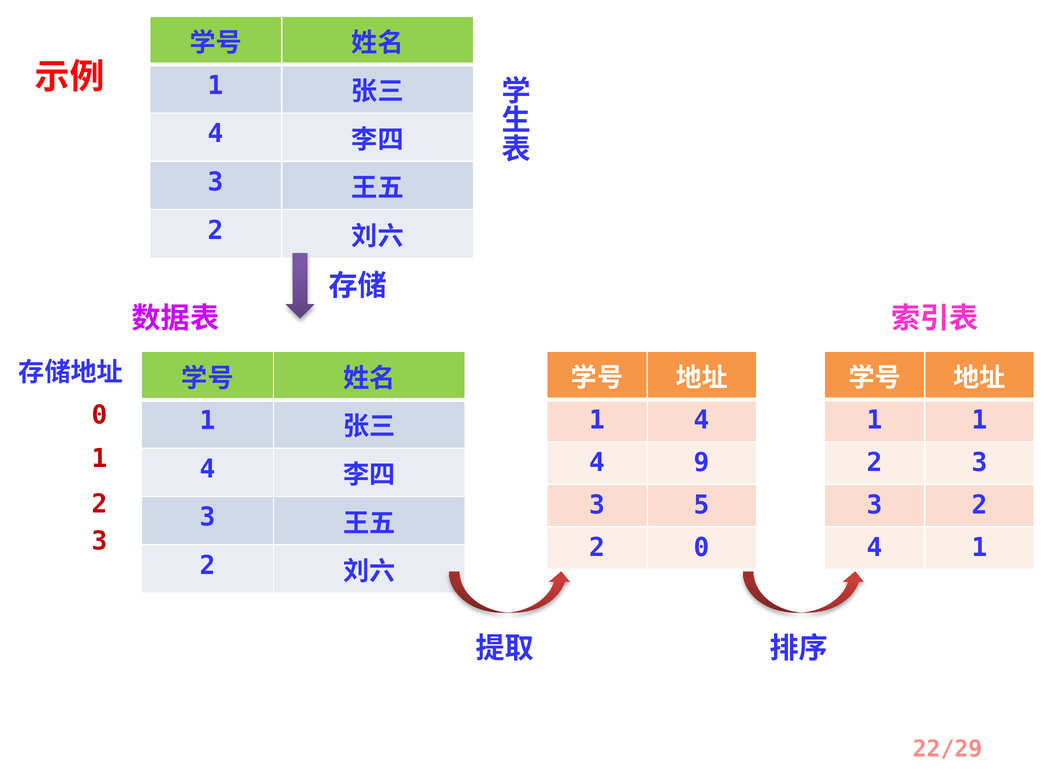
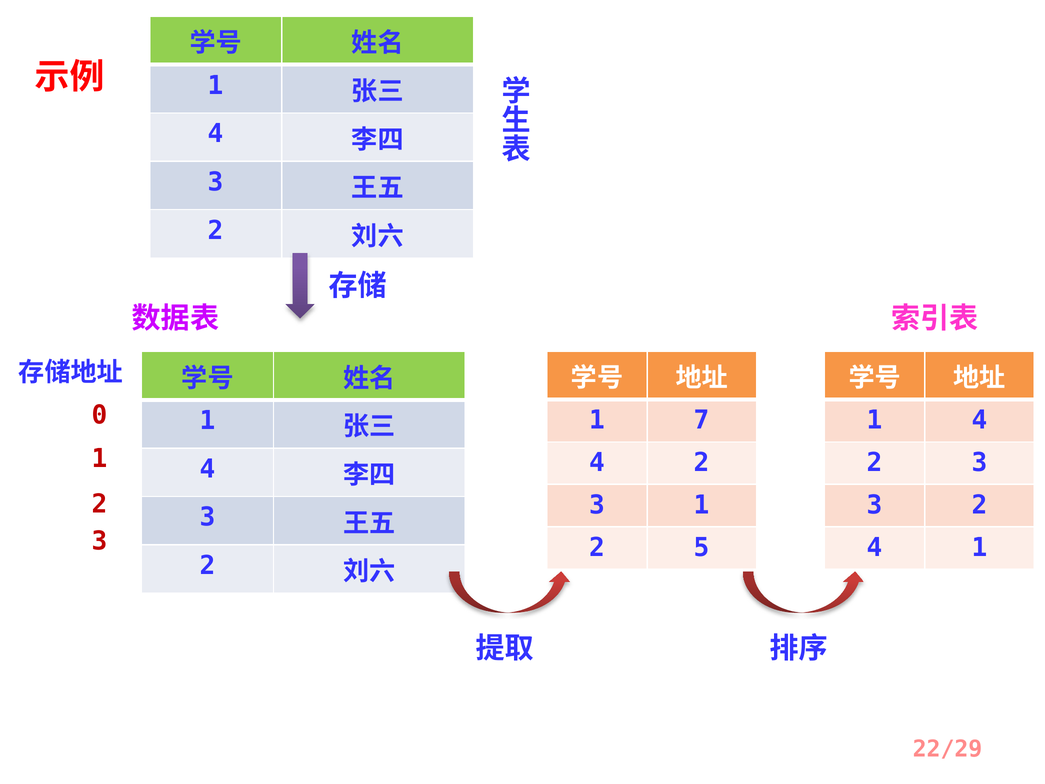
1 4: 4 -> 7
1 1: 1 -> 4
9 at (702, 463): 9 -> 2
3 5: 5 -> 1
2 0: 0 -> 5
